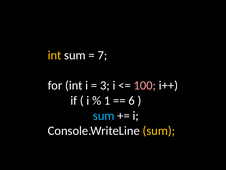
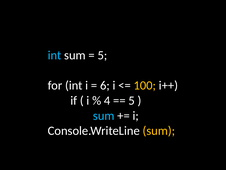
int at (55, 55) colour: yellow -> light blue
7 at (102, 55): 7 -> 5
3: 3 -> 6
100 colour: pink -> yellow
1: 1 -> 4
6 at (132, 100): 6 -> 5
